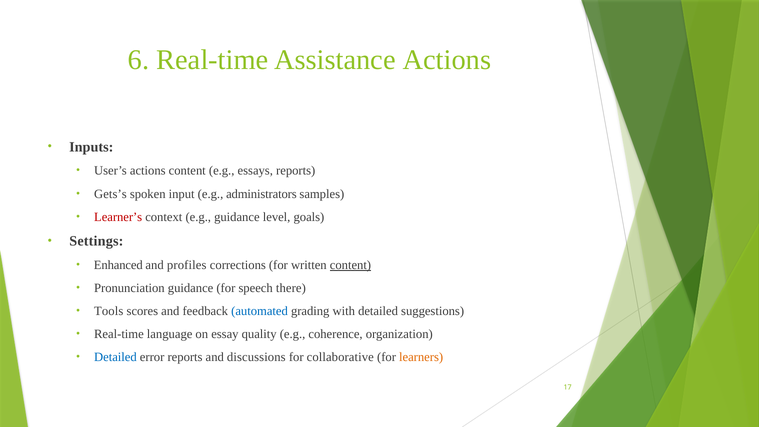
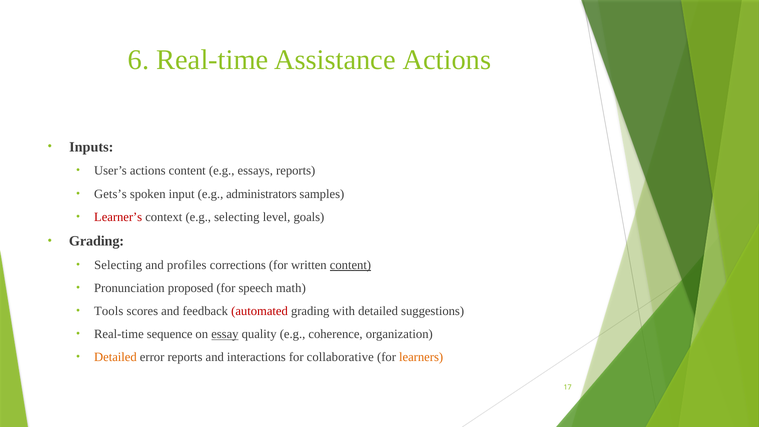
e.g guidance: guidance -> selecting
Settings at (96, 241): Settings -> Grading
Enhanced at (118, 265): Enhanced -> Selecting
Pronunciation guidance: guidance -> proposed
there: there -> math
automated colour: blue -> red
language: language -> sequence
essay underline: none -> present
Detailed at (115, 357) colour: blue -> orange
discussions: discussions -> interactions
